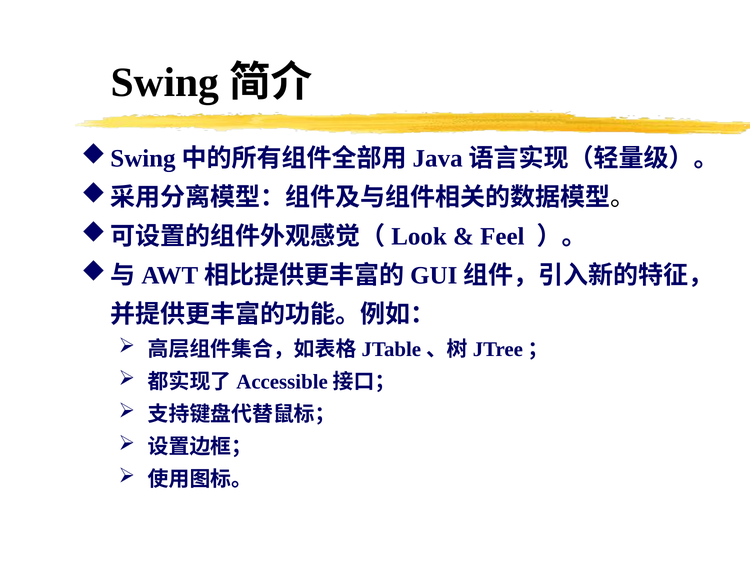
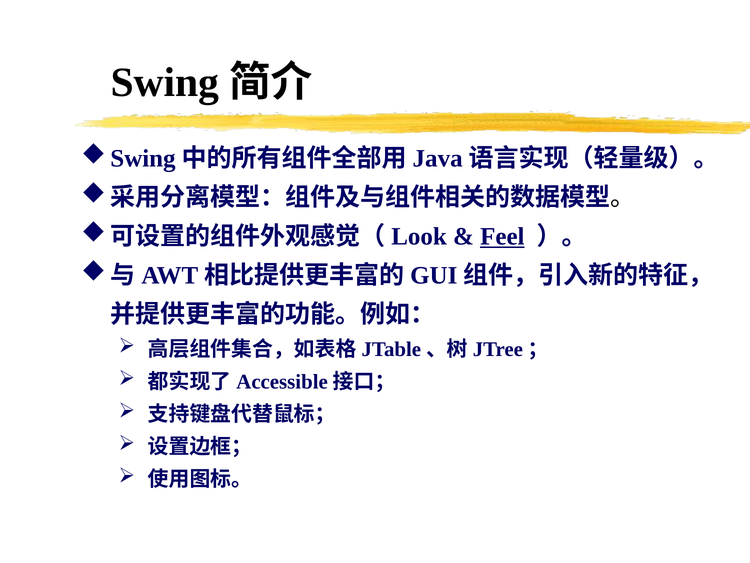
Feel underline: none -> present
